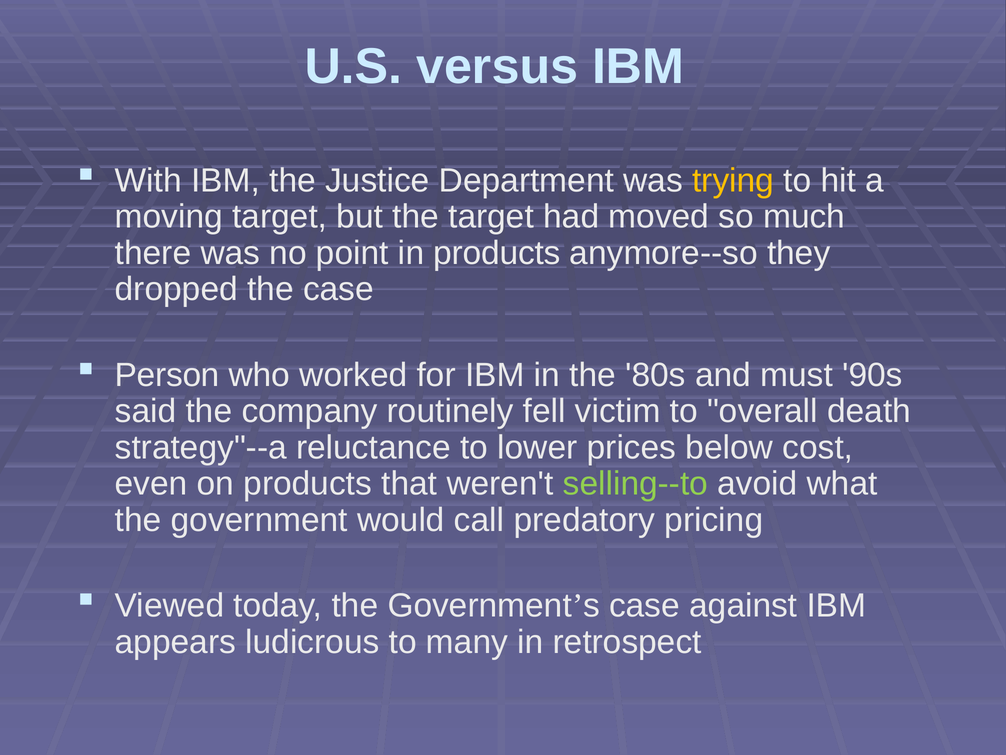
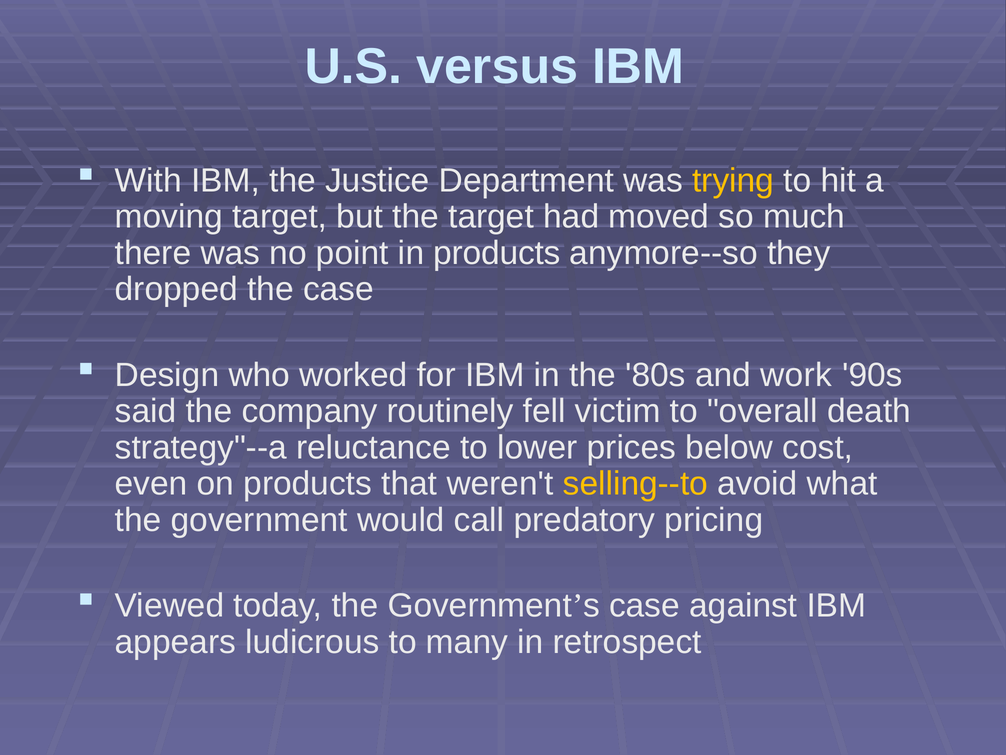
Person: Person -> Design
must: must -> work
selling--to colour: light green -> yellow
